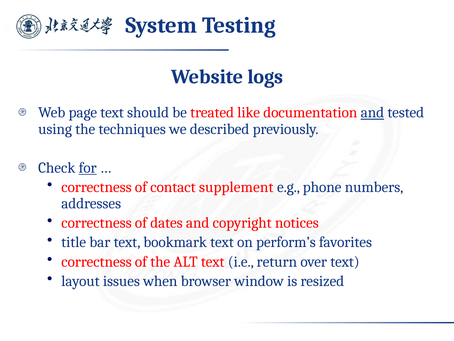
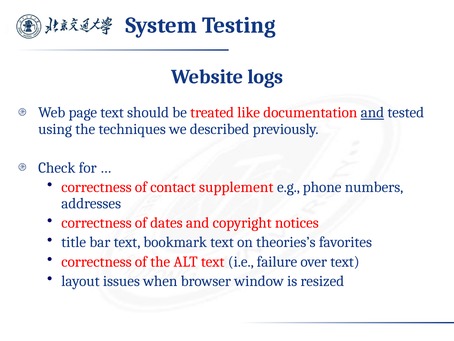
for underline: present -> none
perform’s: perform’s -> theories’s
return: return -> failure
